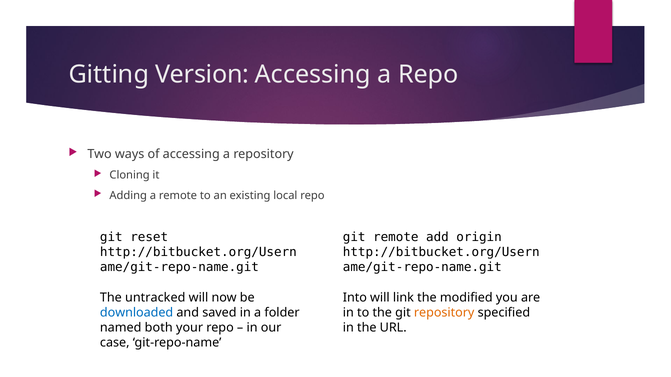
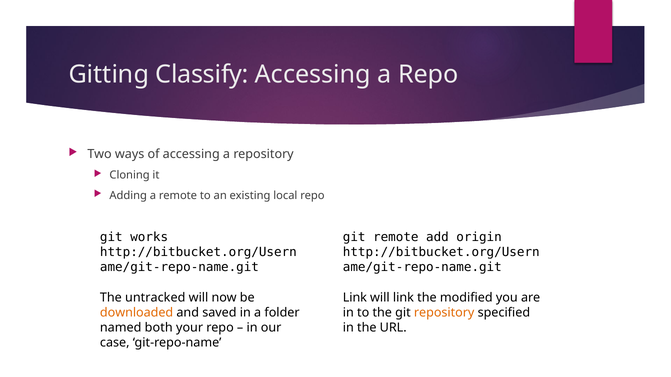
Version: Version -> Classify
reset: reset -> works
Into at (355, 298): Into -> Link
downloaded colour: blue -> orange
